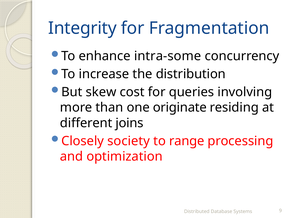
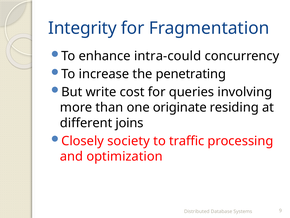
intra-some: intra-some -> intra-could
distribution: distribution -> penetrating
skew: skew -> write
range: range -> traffic
